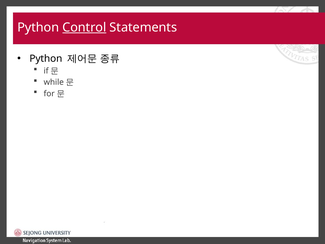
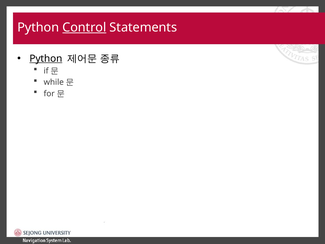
Python at (46, 58) underline: none -> present
